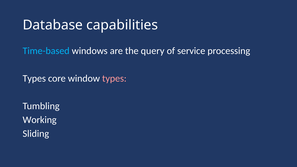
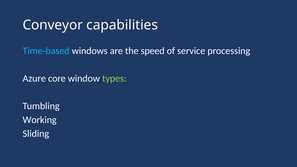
Database: Database -> Conveyor
query: query -> speed
Types at (34, 78): Types -> Azure
types at (114, 78) colour: pink -> light green
